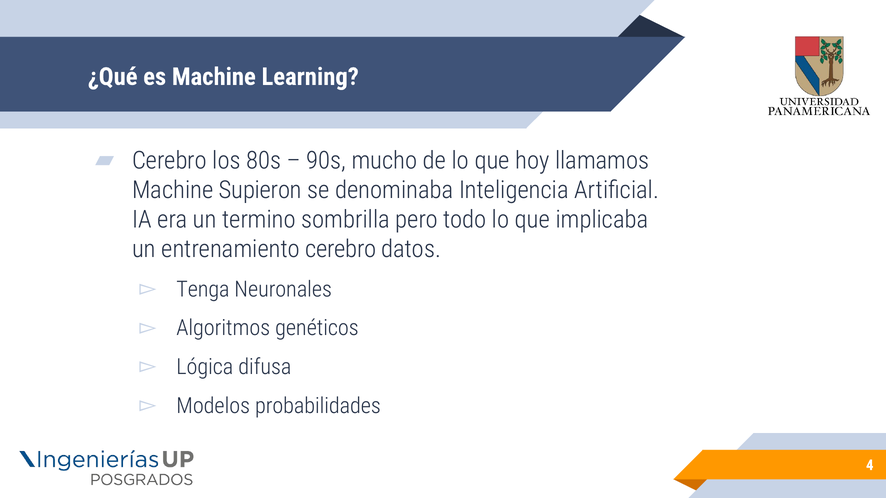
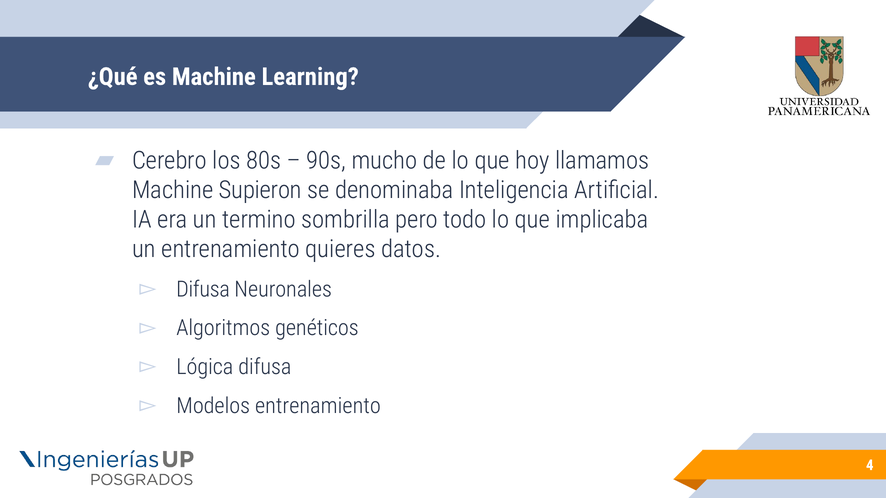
entrenamiento cerebro: cerebro -> quieres
Tenga at (203, 289): Tenga -> Difusa
Modelos probabilidades: probabilidades -> entrenamiento
